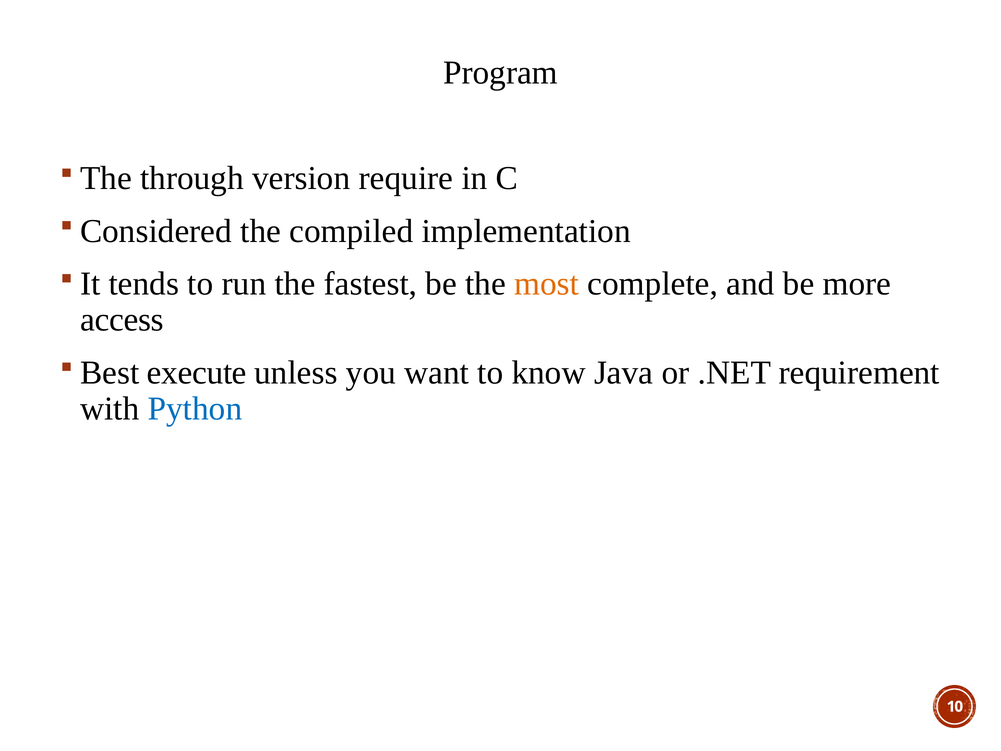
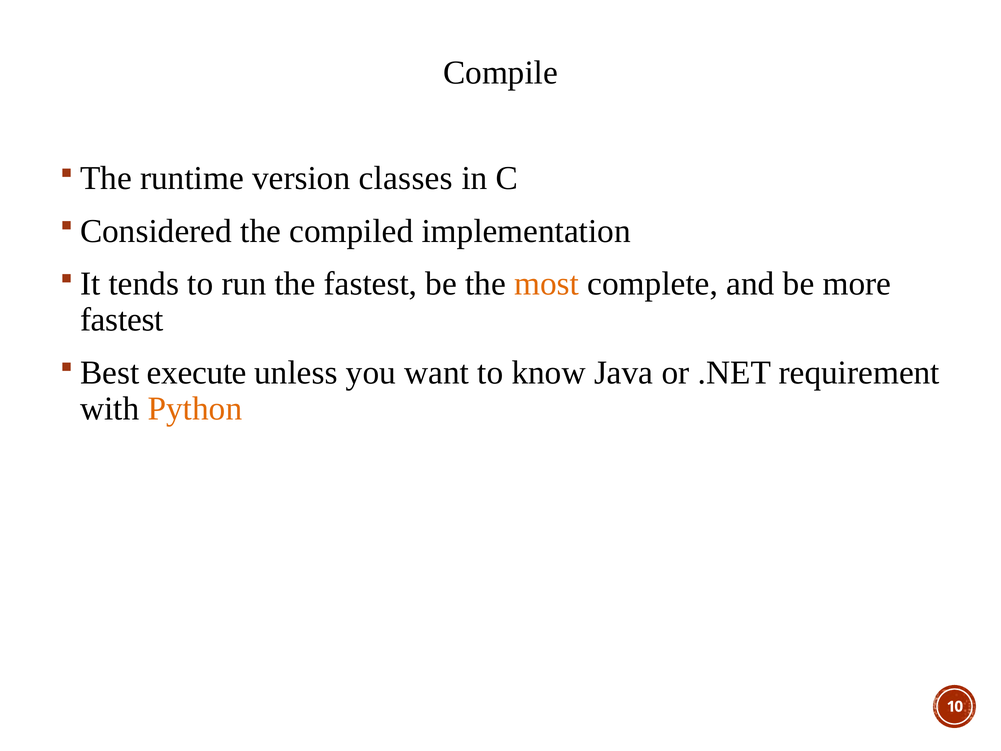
Program: Program -> Compile
through: through -> runtime
require: require -> classes
access at (122, 320): access -> fastest
Python colour: blue -> orange
